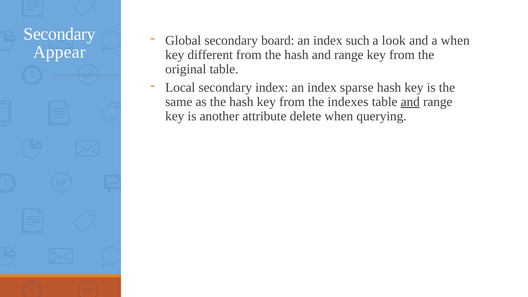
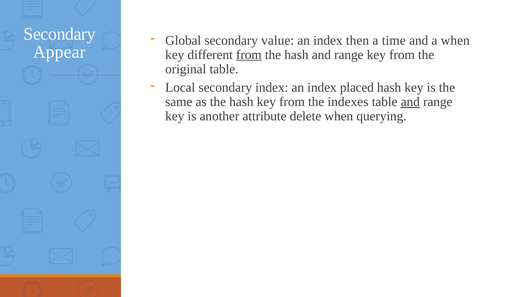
board: board -> value
such: such -> then
look: look -> time
from at (249, 55) underline: none -> present
sparse: sparse -> placed
